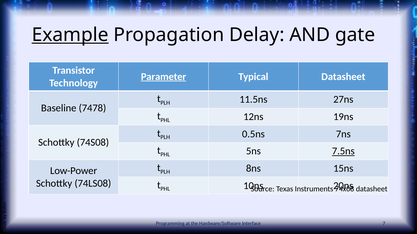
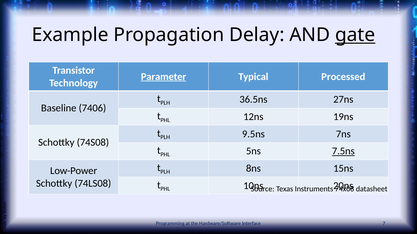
Example underline: present -> none
gate underline: none -> present
Typical Datasheet: Datasheet -> Processed
11.5ns: 11.5ns -> 36.5ns
7478: 7478 -> 7406
0.5ns: 0.5ns -> 9.5ns
